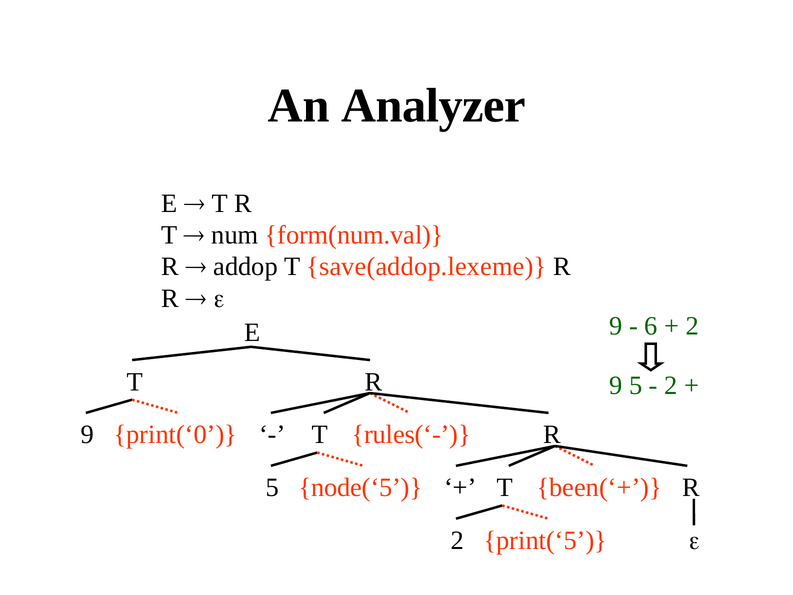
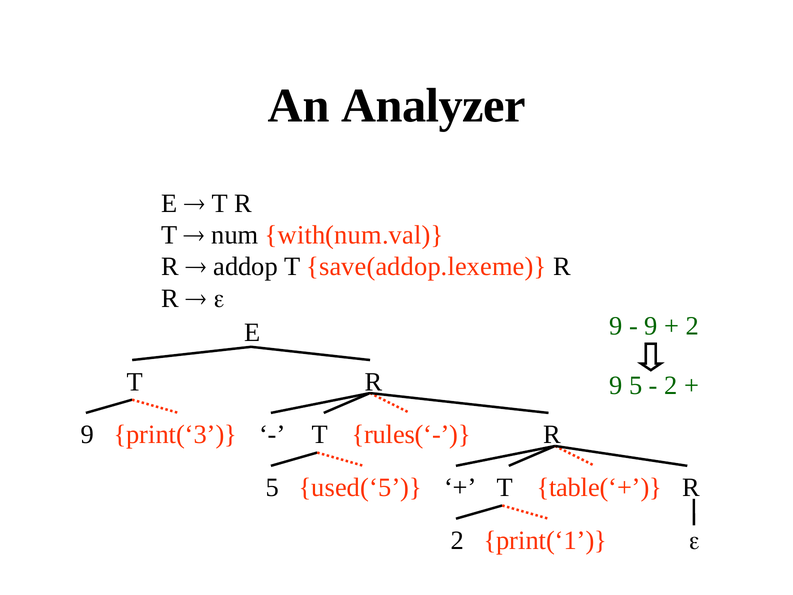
form(num.val: form(num.val -> with(num.val
6 at (651, 326): 6 -> 9
print(‘0: print(‘0 -> print(‘3
node(‘5: node(‘5 -> used(‘5
been(‘+: been(‘+ -> table(‘+
print(‘5: print(‘5 -> print(‘1
